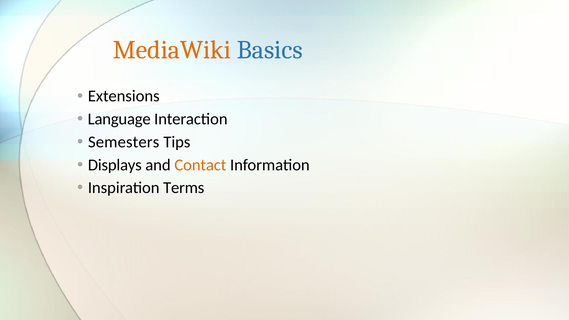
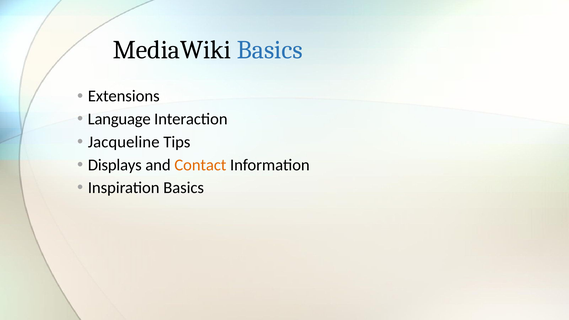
MediaWiki colour: orange -> black
Semesters: Semesters -> Jacqueline
Inspiration Terms: Terms -> Basics
